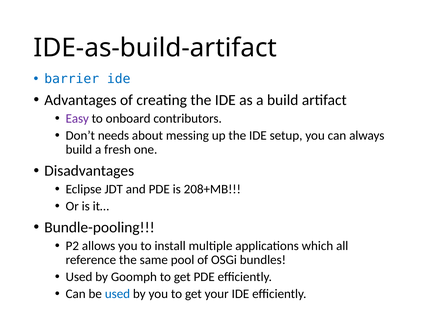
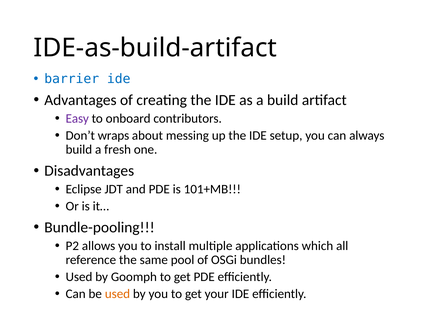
needs: needs -> wraps
208+MB: 208+MB -> 101+MB
used at (117, 294) colour: blue -> orange
